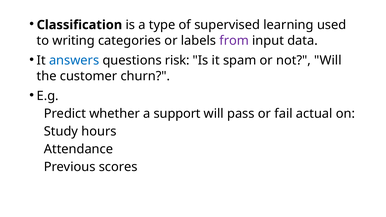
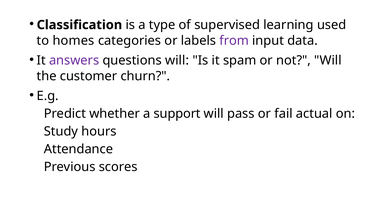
writing: writing -> homes
answers colour: blue -> purple
questions risk: risk -> will
